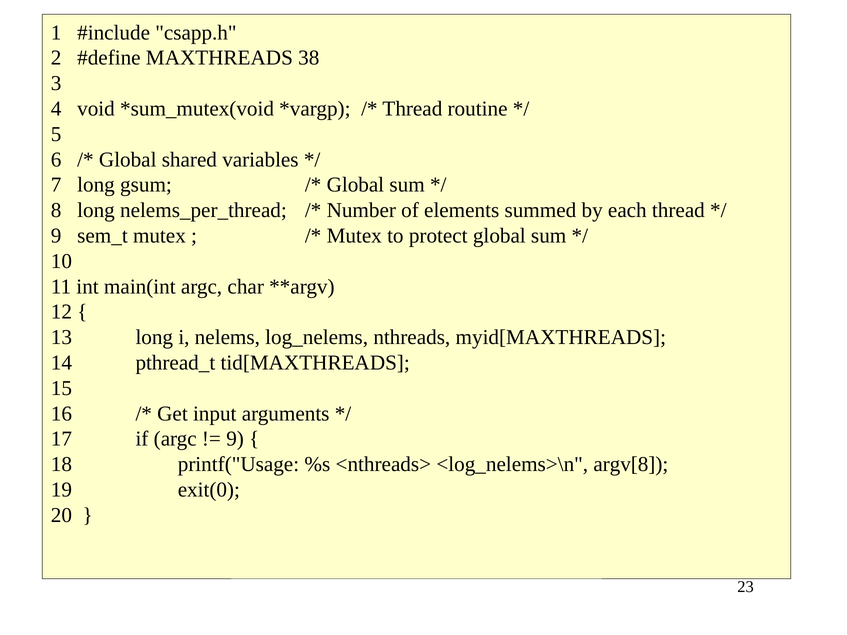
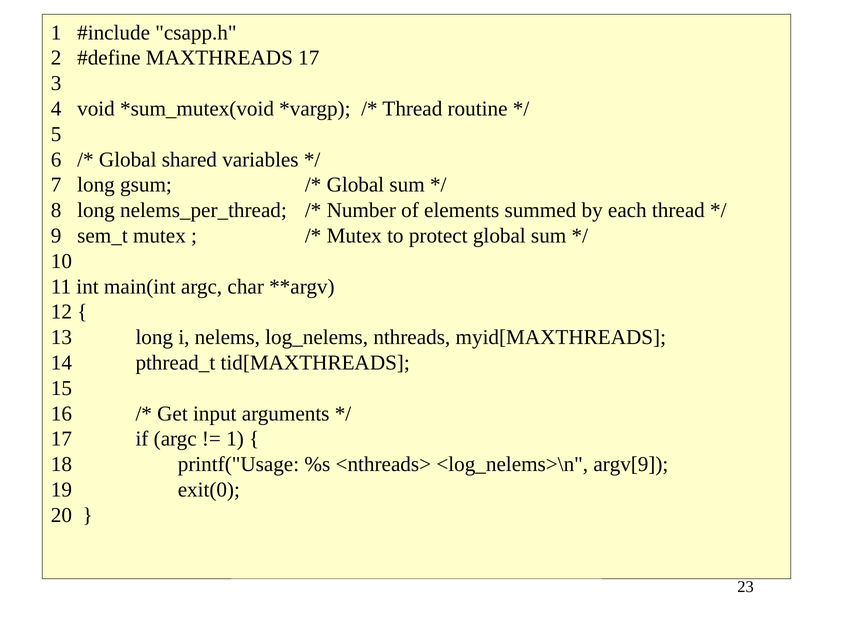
MAXTHREADS 38: 38 -> 17
9 at (235, 439): 9 -> 1
argv[8: argv[8 -> argv[9
